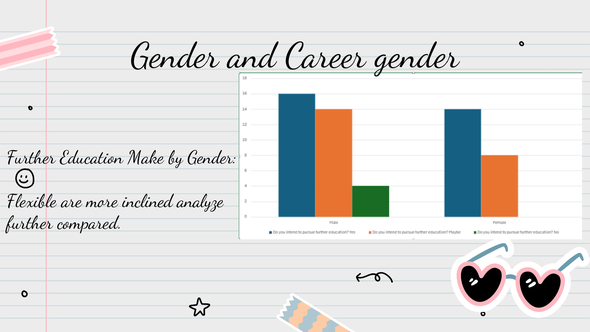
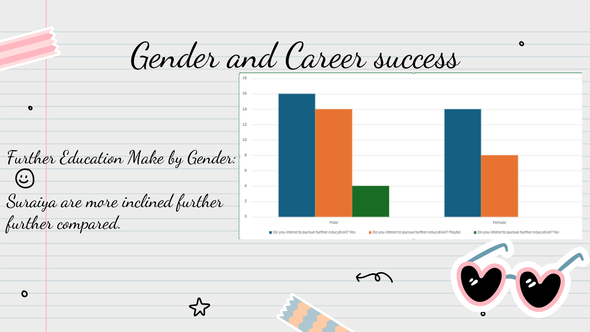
Career gender: gender -> success
Flexible: Flexible -> Suraiya
inclined analyze: analyze -> further
